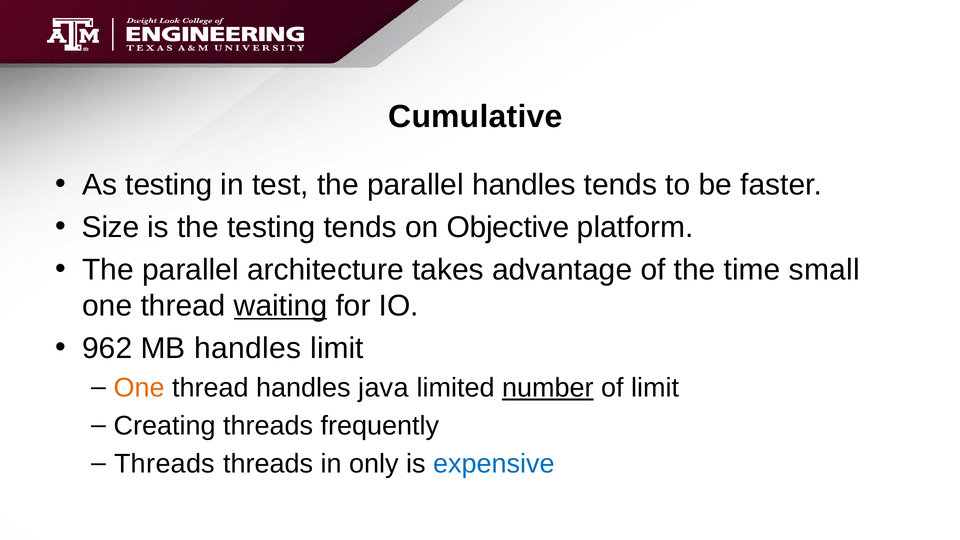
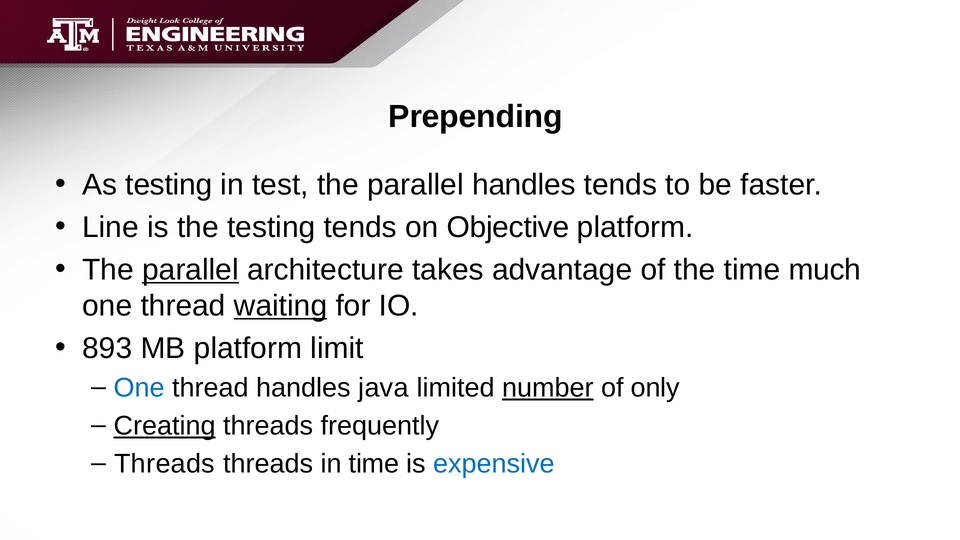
Cumulative: Cumulative -> Prepending
Size: Size -> Line
parallel at (190, 270) underline: none -> present
small: small -> much
962: 962 -> 893
MB handles: handles -> platform
One at (139, 388) colour: orange -> blue
of limit: limit -> only
Creating underline: none -> present
in only: only -> time
